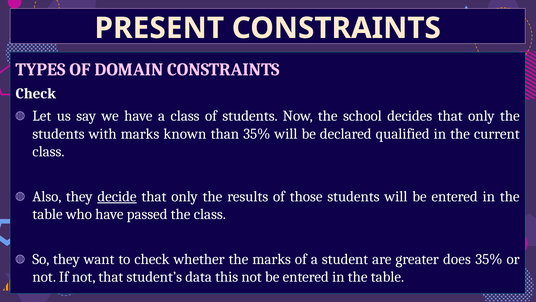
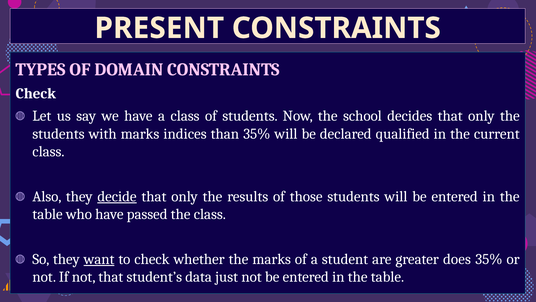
known: known -> indices
want underline: none -> present
this: this -> just
